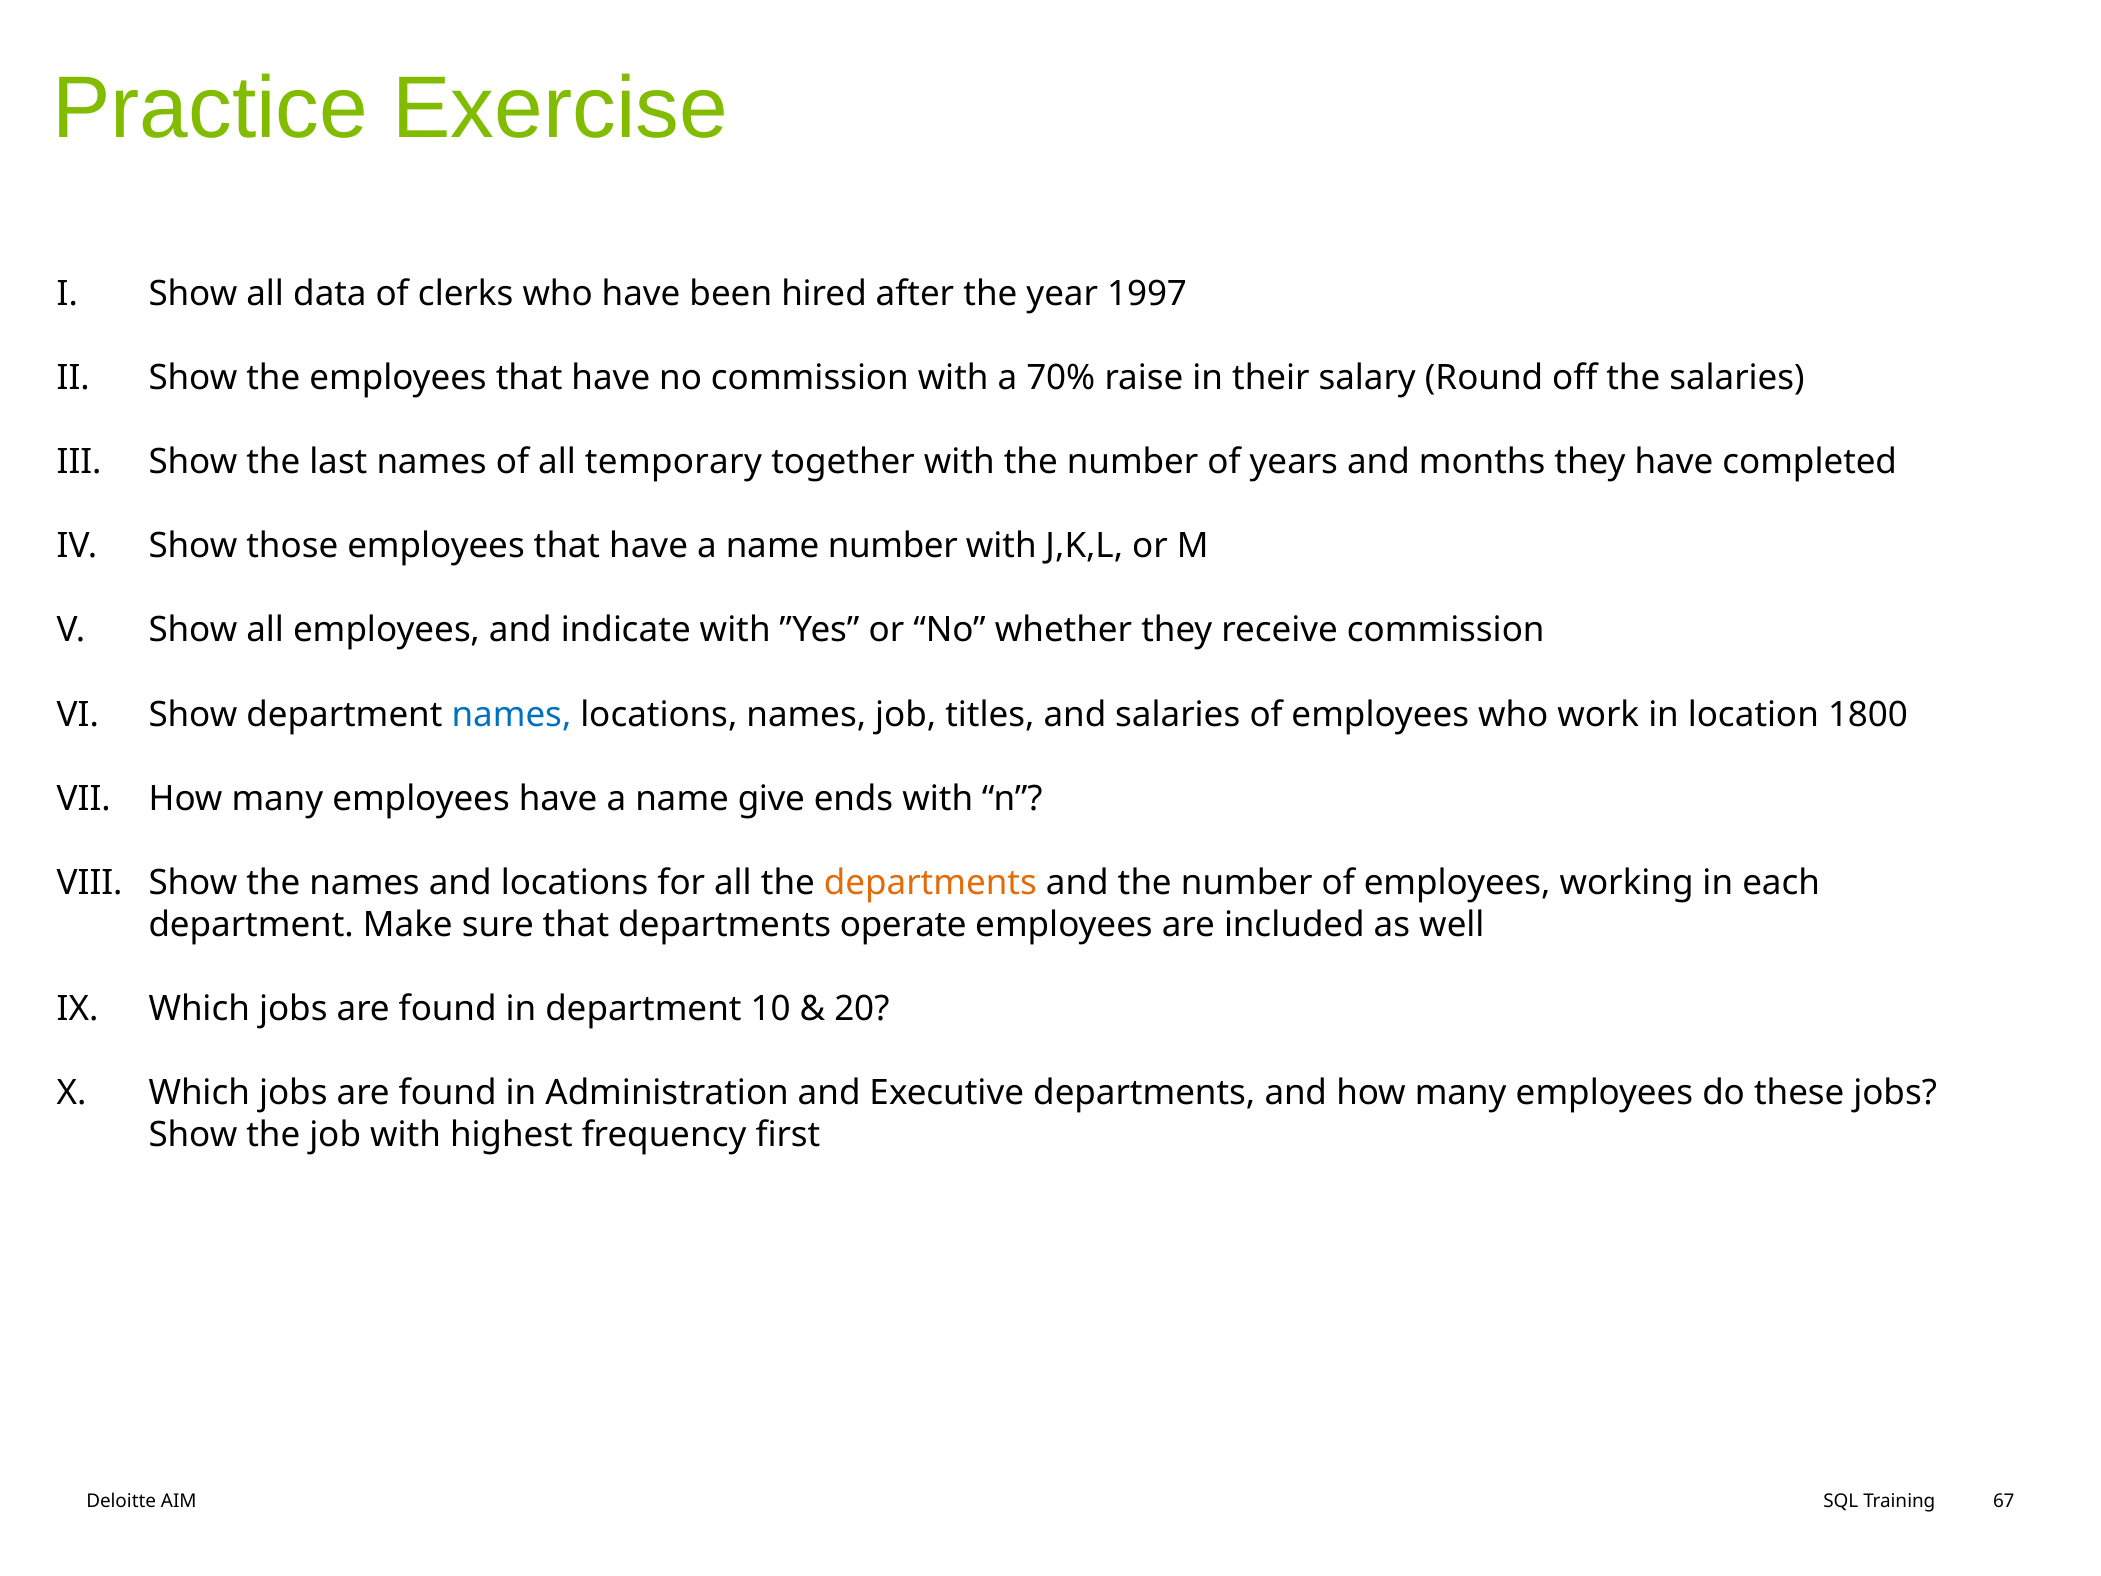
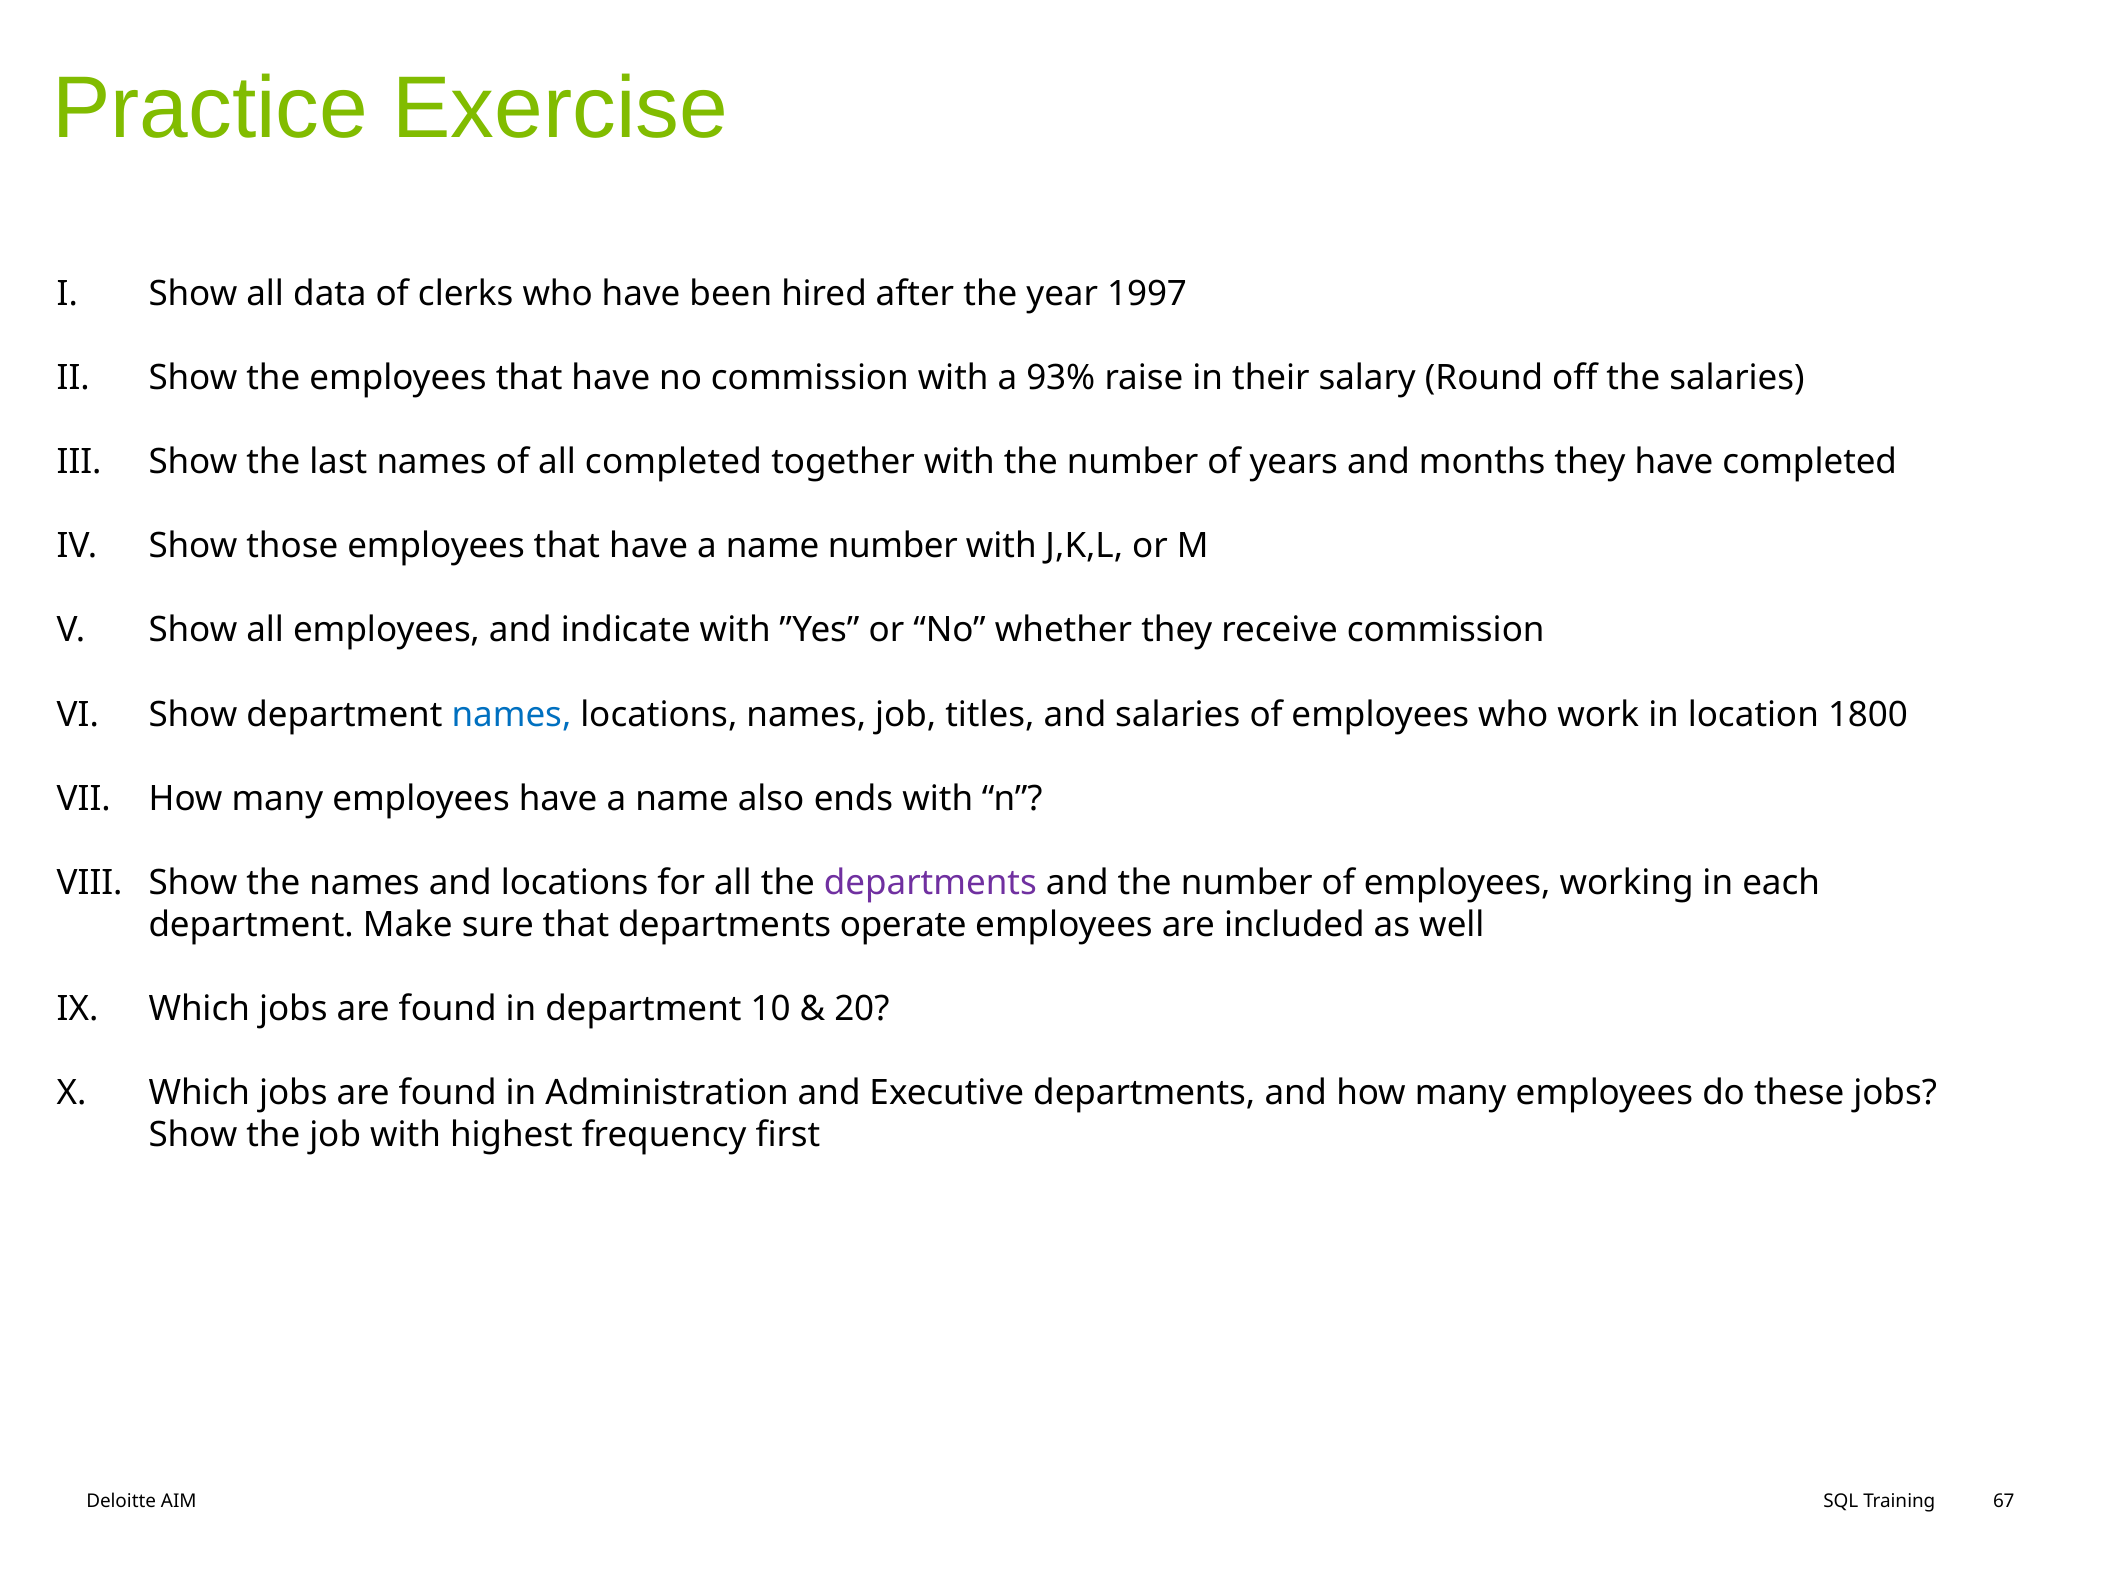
70%: 70% -> 93%
all temporary: temporary -> completed
give: give -> also
departments at (930, 882) colour: orange -> purple
